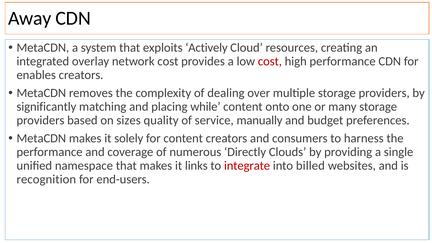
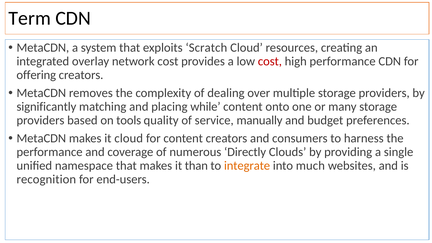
Away: Away -> Term
Actively: Actively -> Scratch
enables: enables -> offering
sizes: sizes -> tools
it solely: solely -> cloud
links: links -> than
integrate colour: red -> orange
billed: billed -> much
